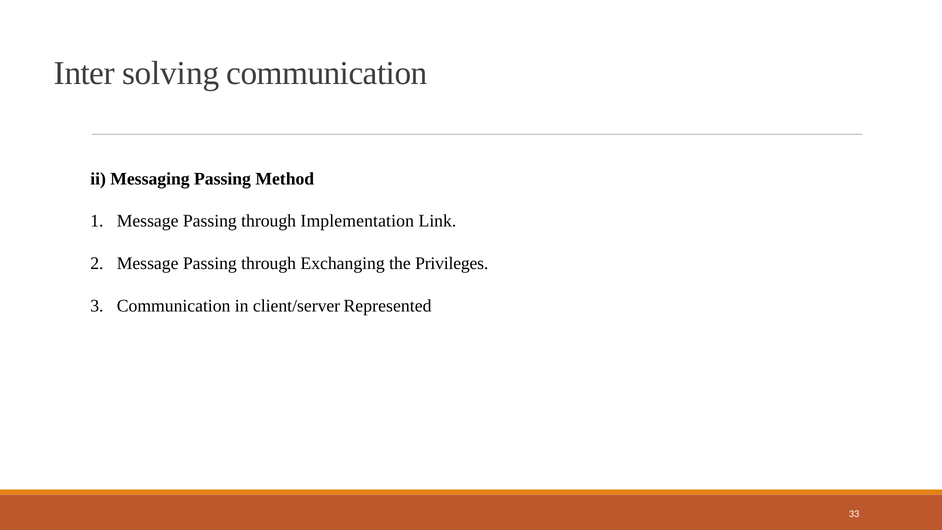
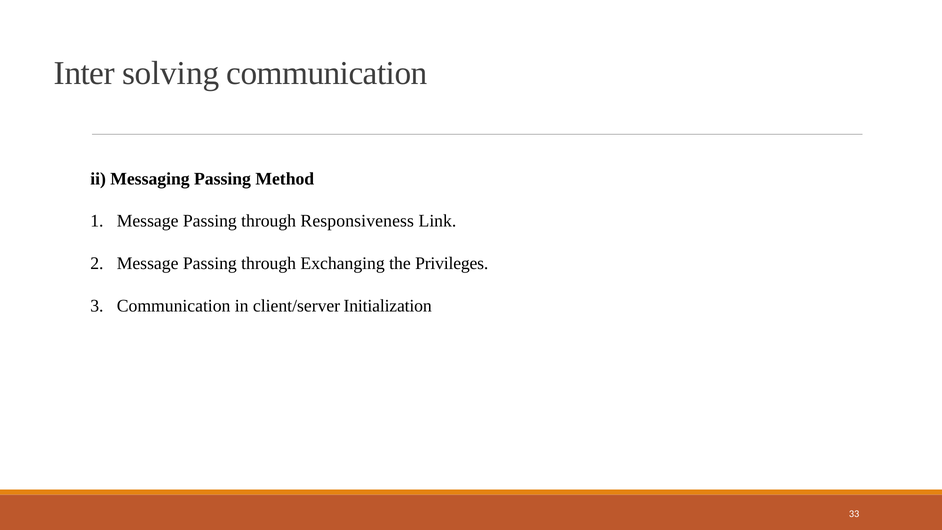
Implementation: Implementation -> Responsiveness
Represented: Represented -> Initialization
